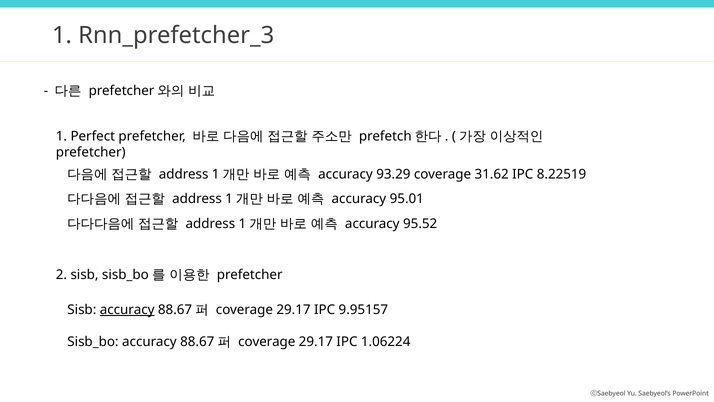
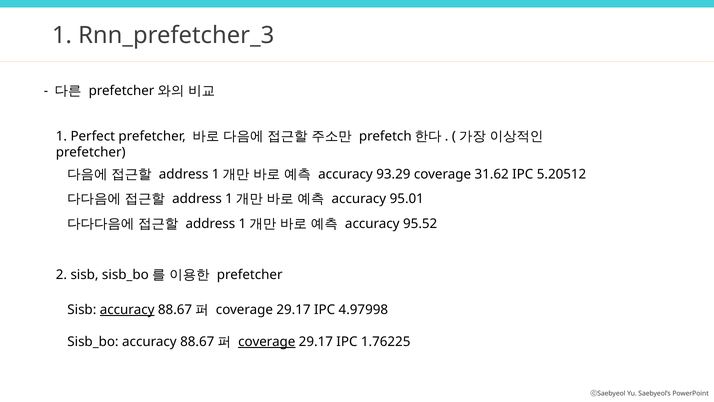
8.22519: 8.22519 -> 5.20512
9.95157: 9.95157 -> 4.97998
coverage at (267, 341) underline: none -> present
1.06224: 1.06224 -> 1.76225
